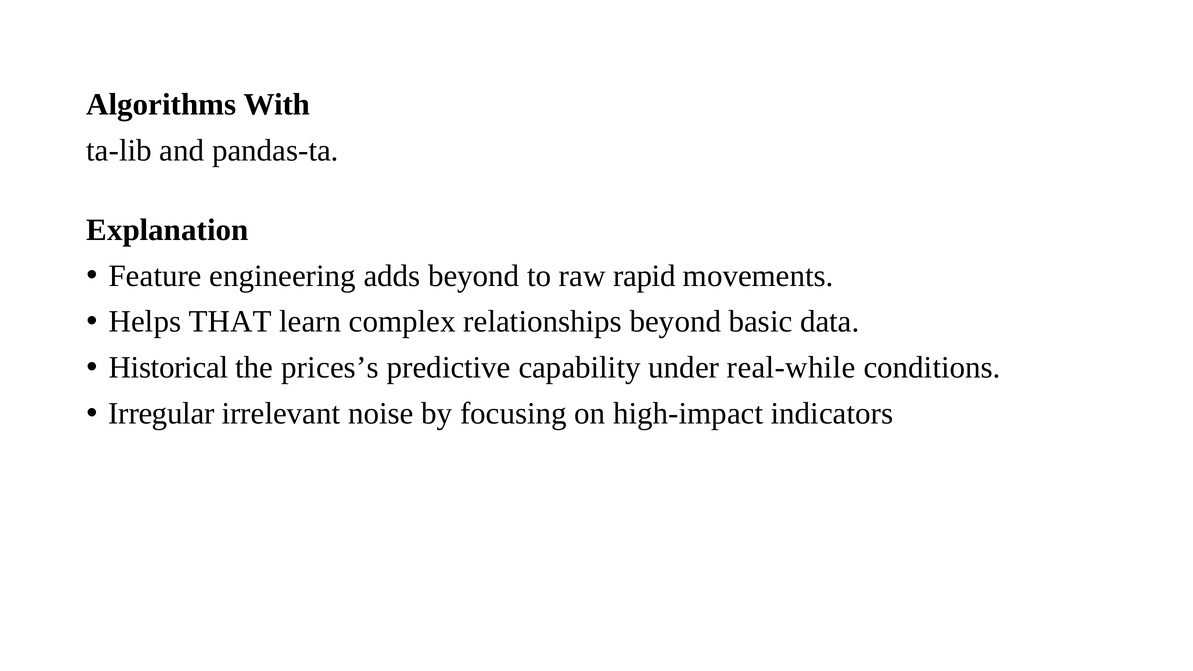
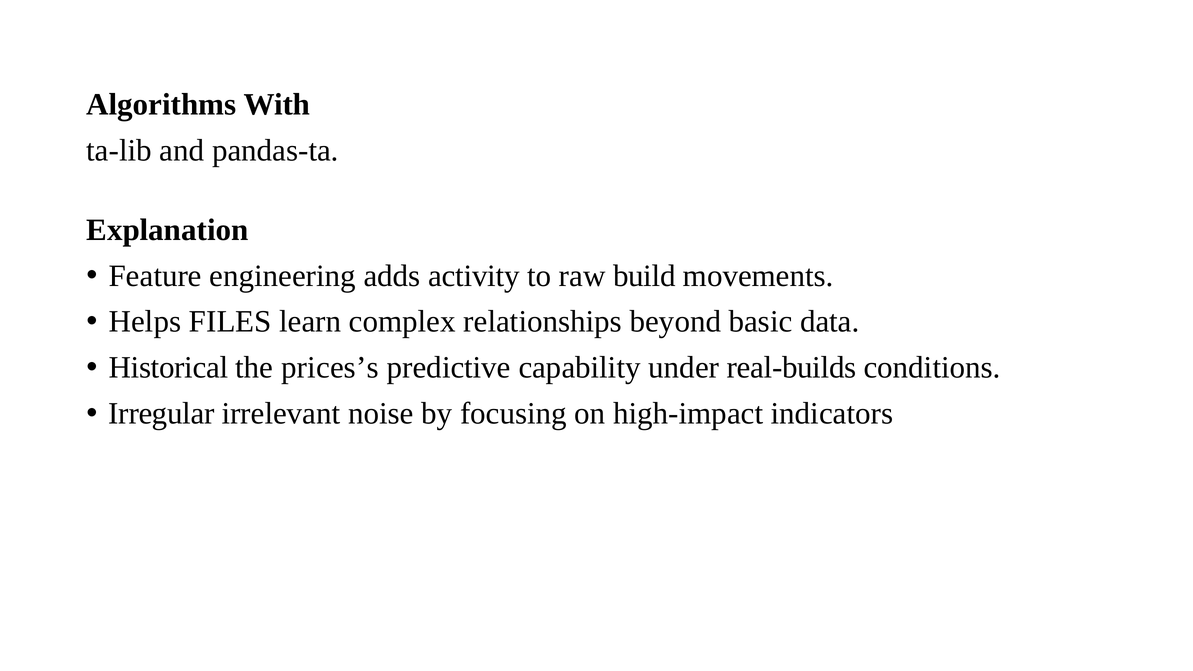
adds beyond: beyond -> activity
rapid: rapid -> build
THAT: THAT -> FILES
real-while: real-while -> real-builds
